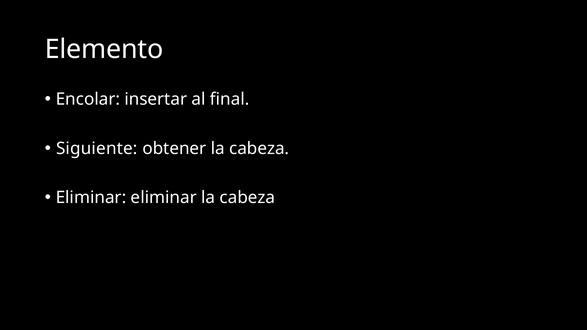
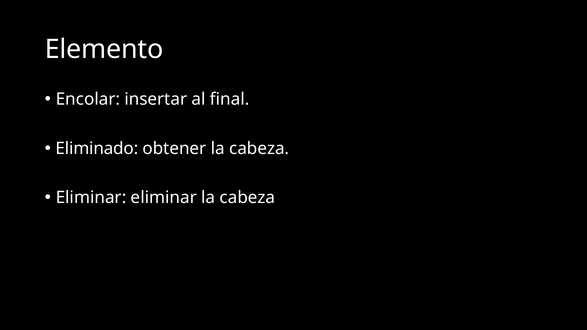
Siguiente: Siguiente -> Eliminado
